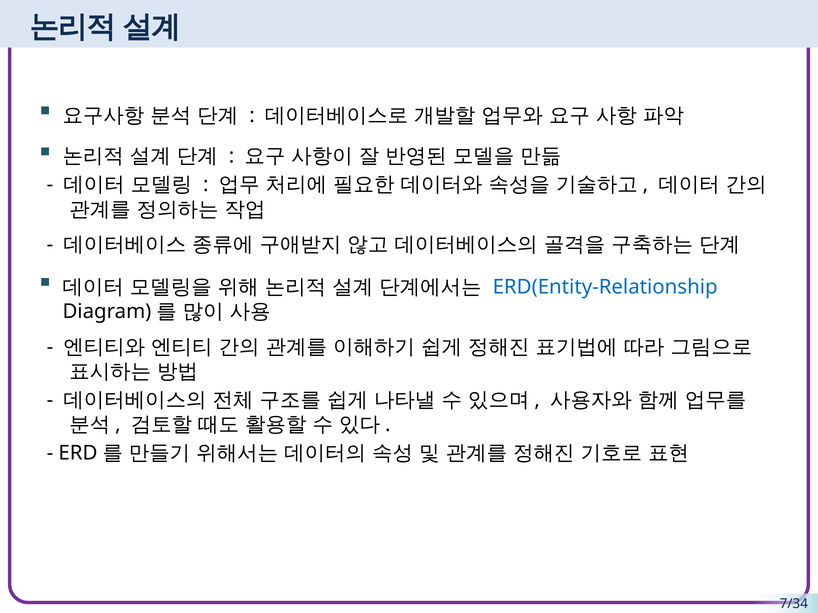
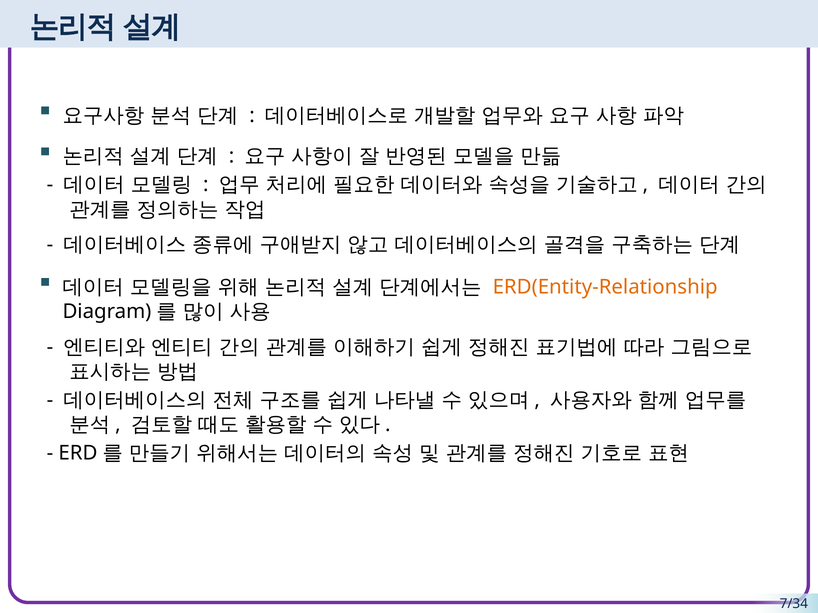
ERD(Entity-Relationship colour: blue -> orange
